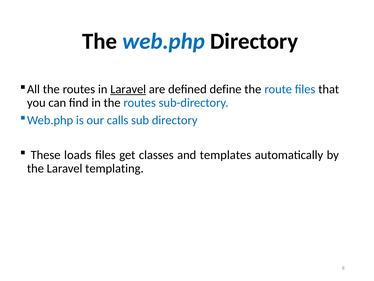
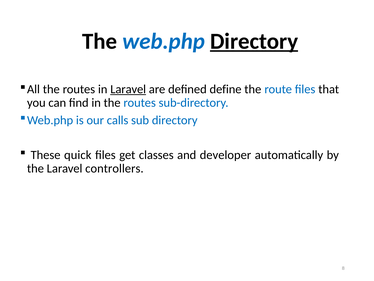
Directory at (254, 41) underline: none -> present
loads: loads -> quick
templates: templates -> developer
templating: templating -> controllers
